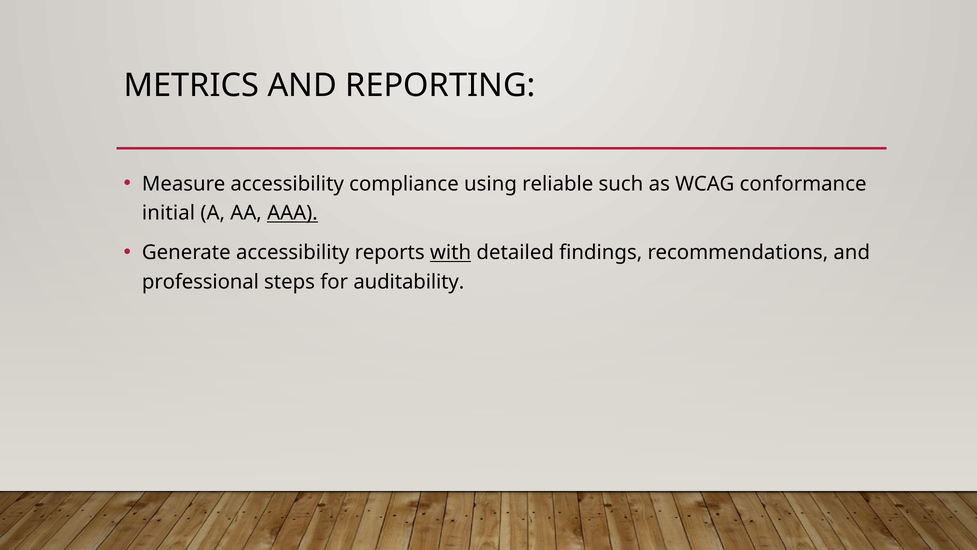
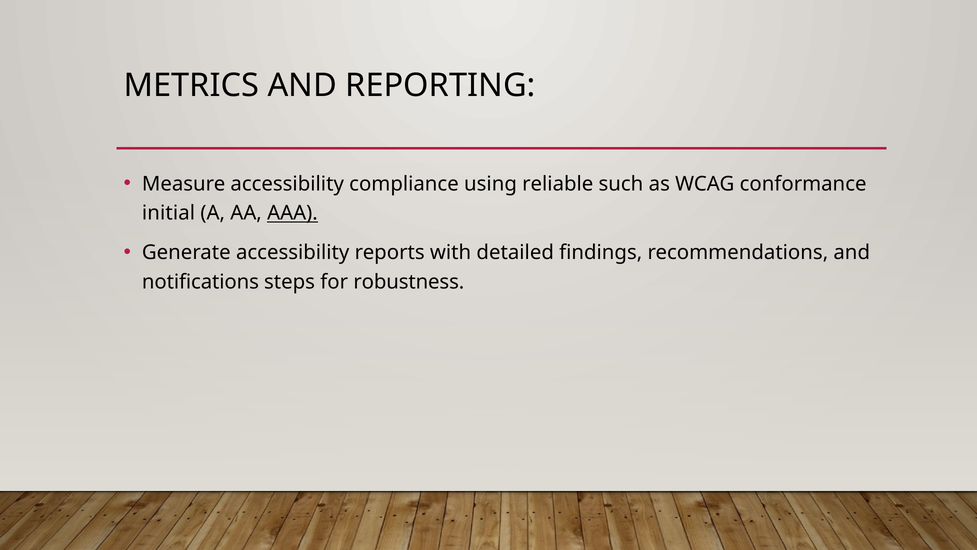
with underline: present -> none
professional: professional -> notifications
auditability: auditability -> robustness
